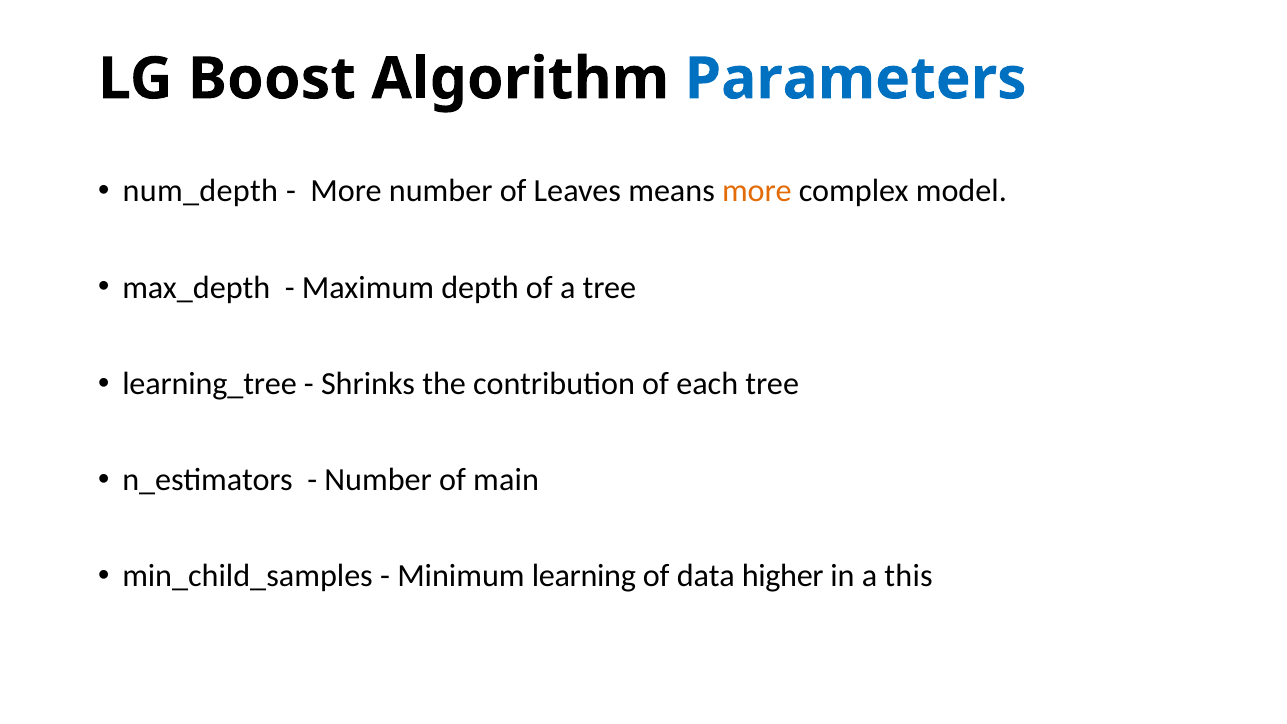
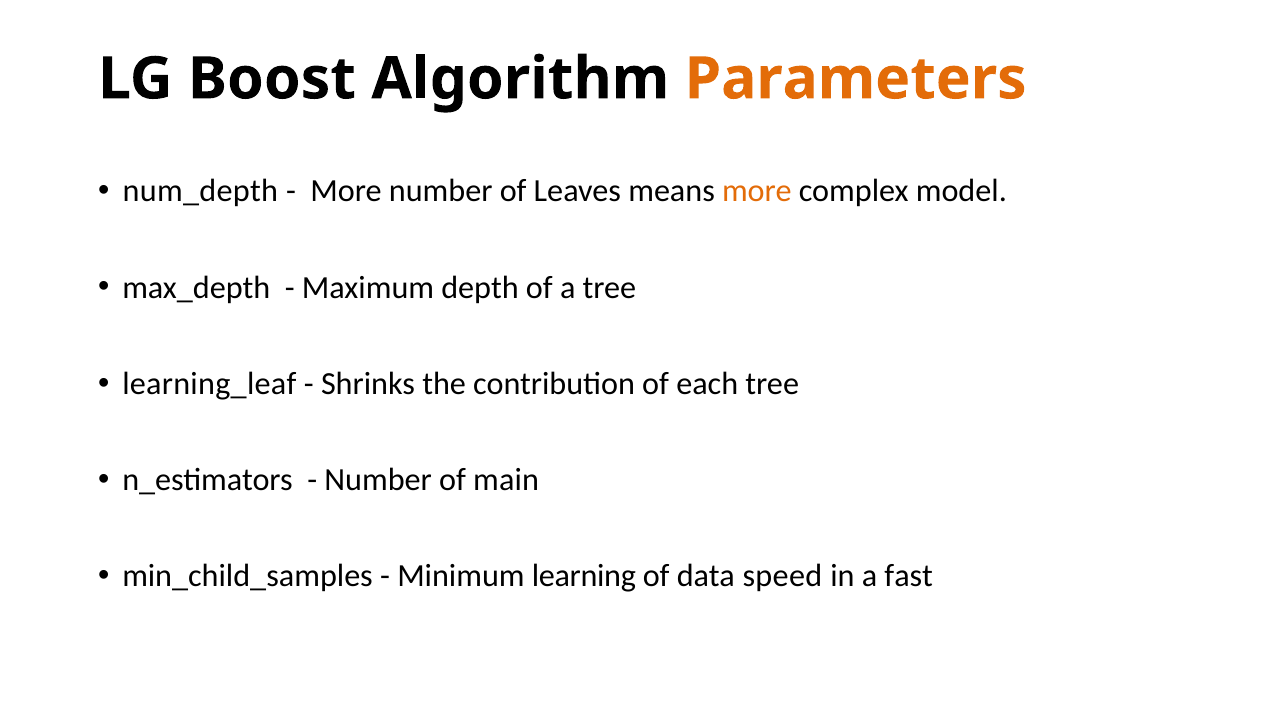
Parameters colour: blue -> orange
learning_tree: learning_tree -> learning_leaf
higher: higher -> speed
this: this -> fast
